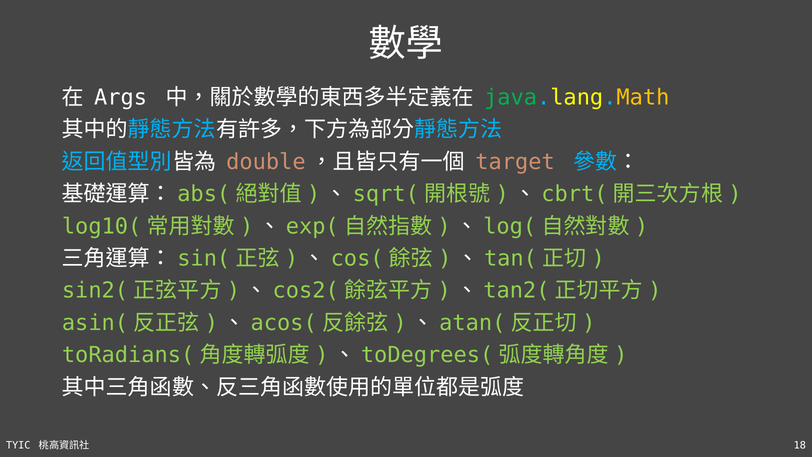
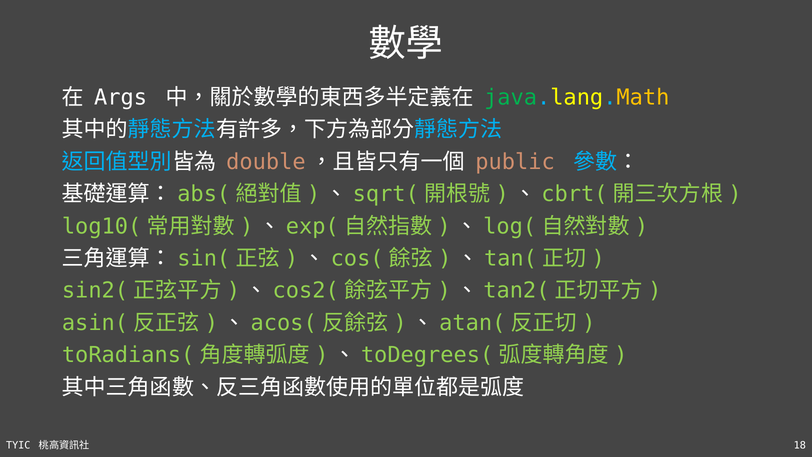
target: target -> public
